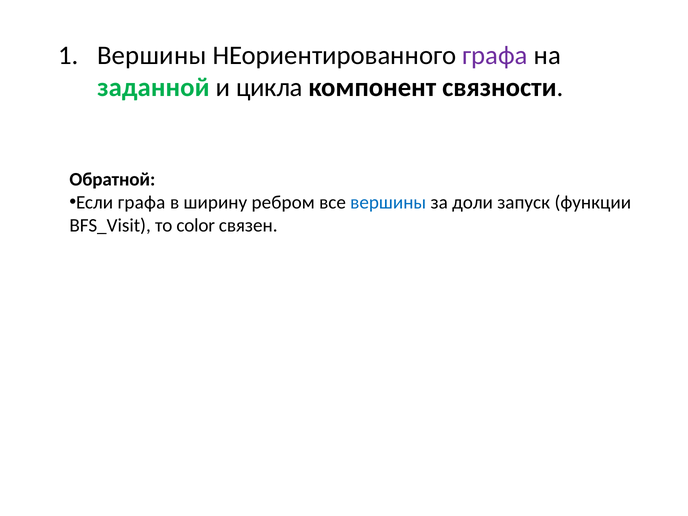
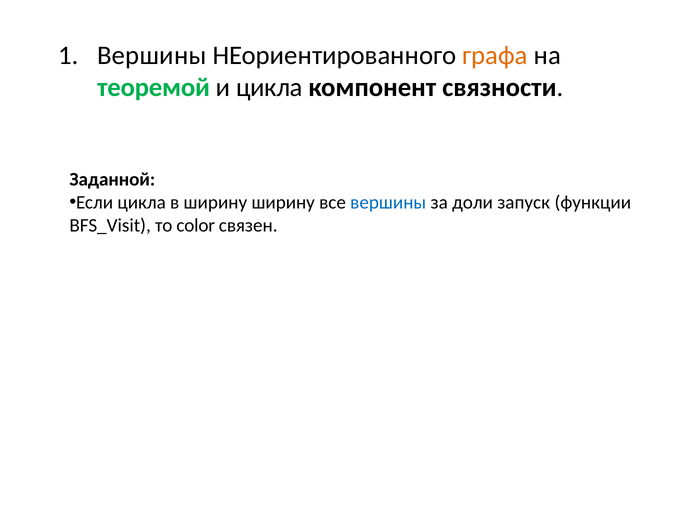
графа at (495, 55) colour: purple -> orange
заданной: заданной -> теоремой
Обратной: Обратной -> Заданной
Если графа: графа -> цикла
ширину ребром: ребром -> ширину
